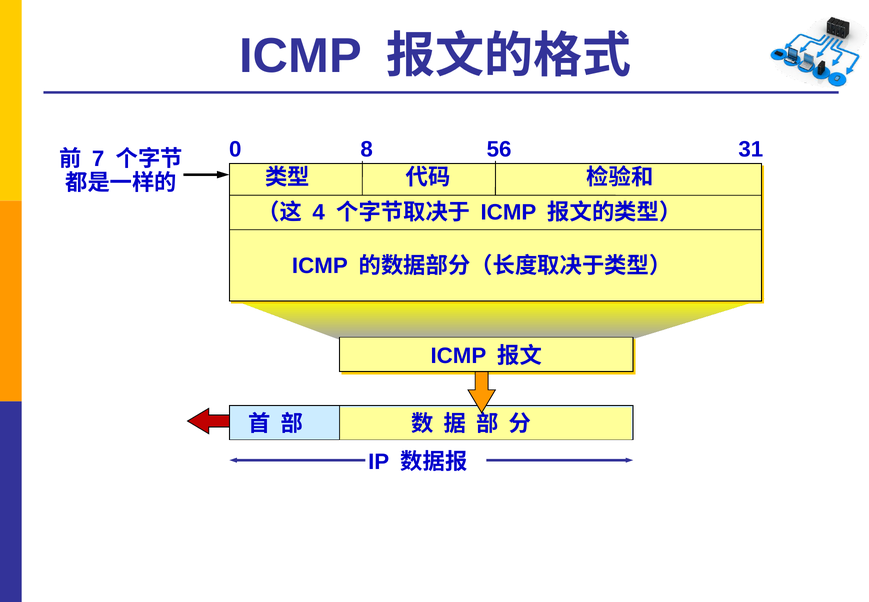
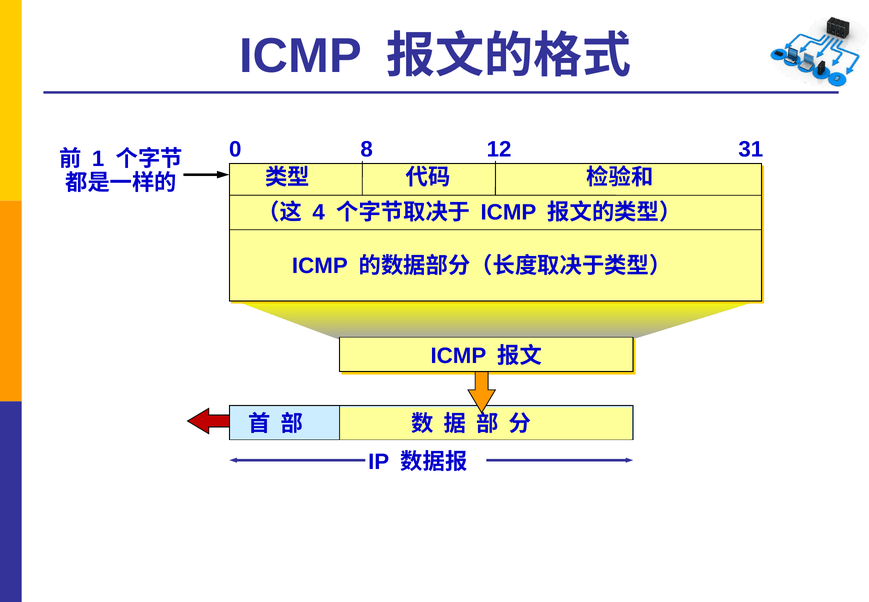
56: 56 -> 12
7: 7 -> 1
